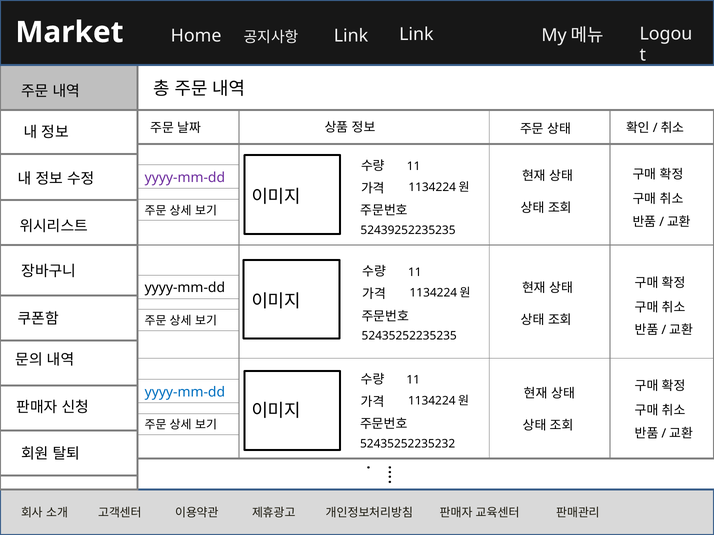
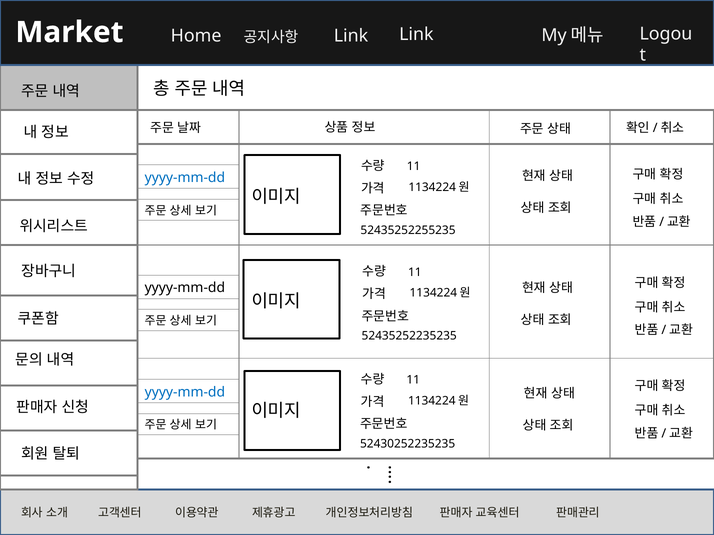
yyyy-mm-dd at (185, 178) colour: purple -> blue
52439252235235: 52439252235235 -> 52435252255235
52435252235232: 52435252235232 -> 52430252235235
